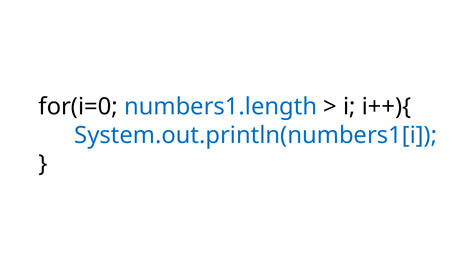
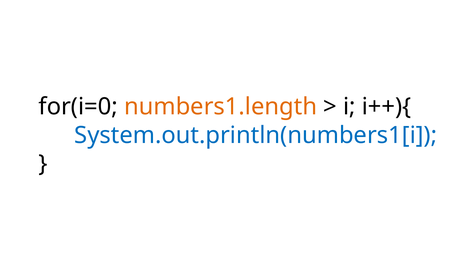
numbers1.length colour: blue -> orange
